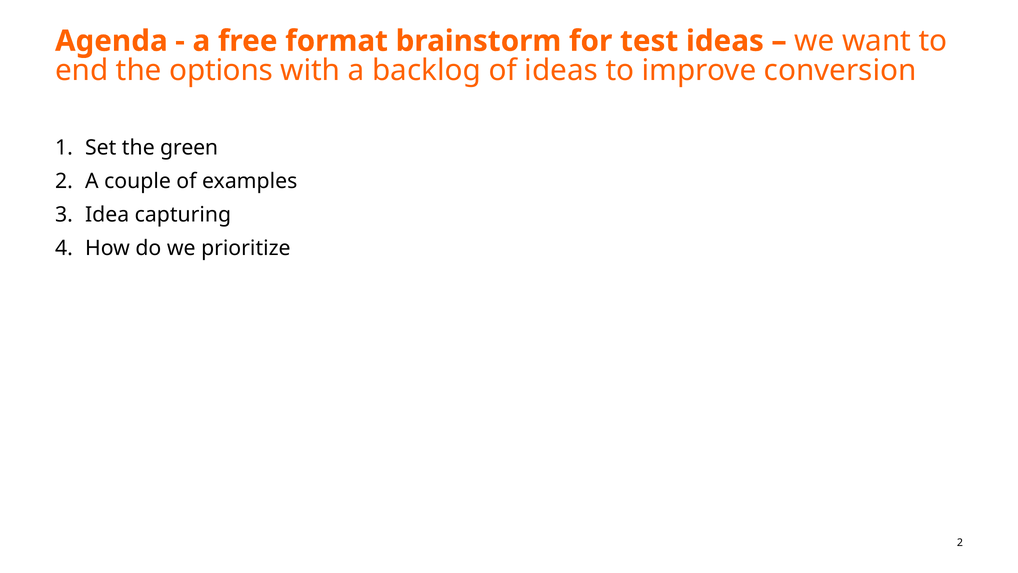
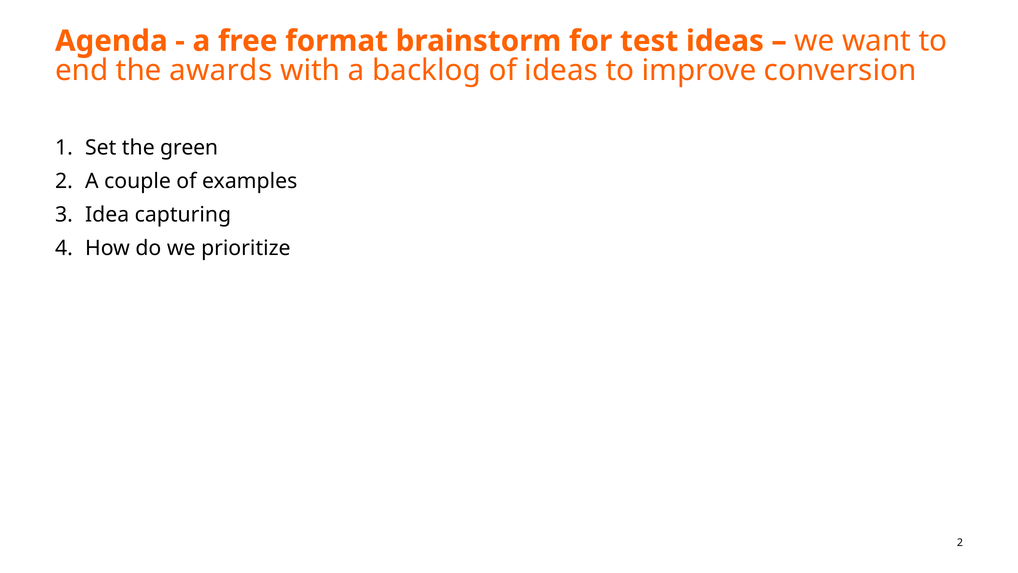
options: options -> awards
